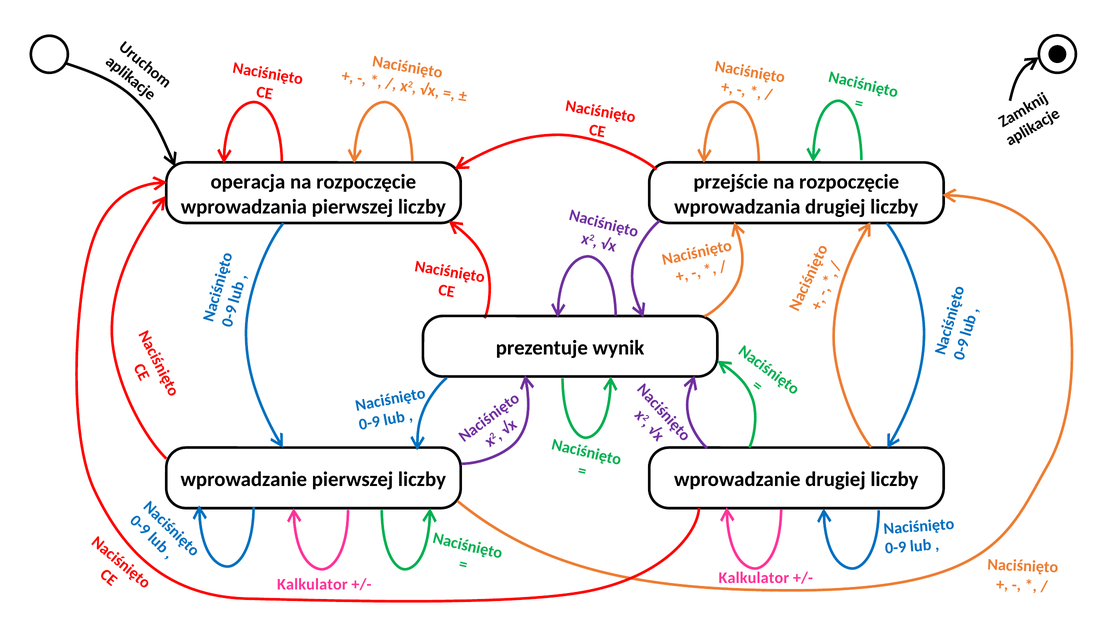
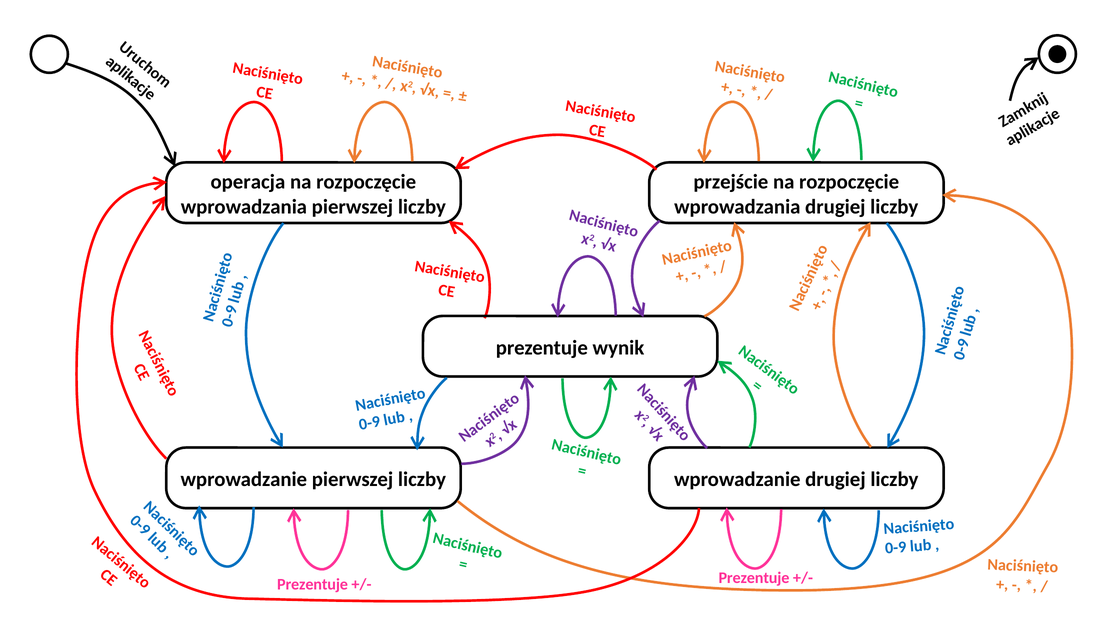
Kalkulator at (312, 584): Kalkulator -> Prezentuje
Kalkulator at (754, 577): Kalkulator -> Prezentuje
